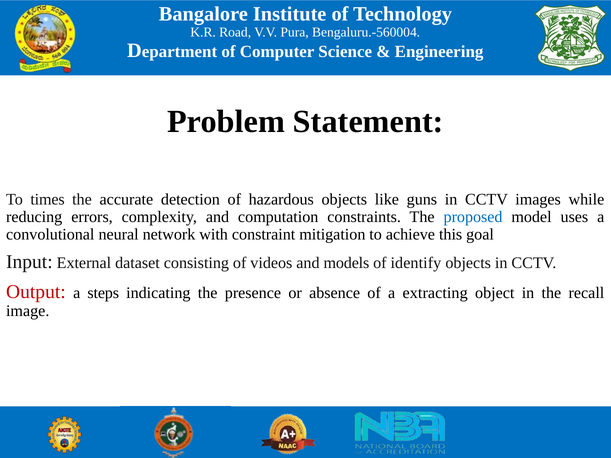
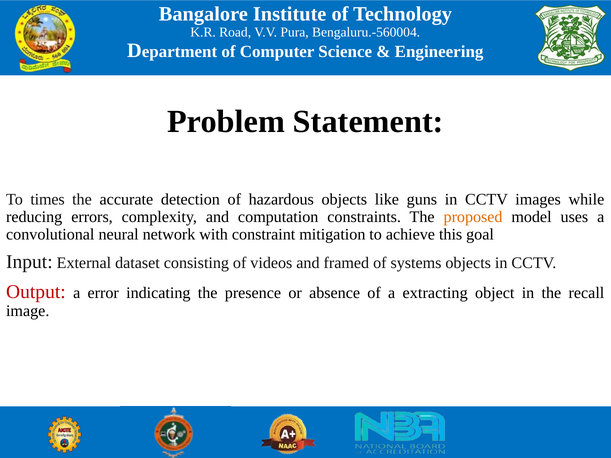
proposed colour: blue -> orange
models: models -> framed
identify: identify -> systems
steps: steps -> error
